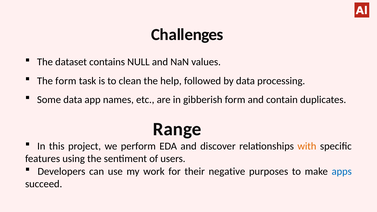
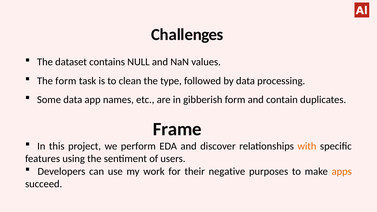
help: help -> type
Range: Range -> Frame
apps colour: blue -> orange
